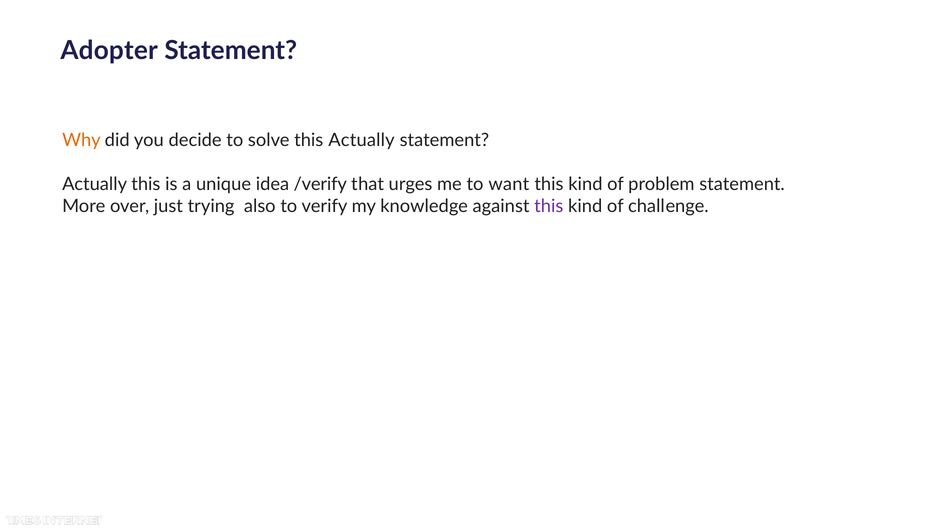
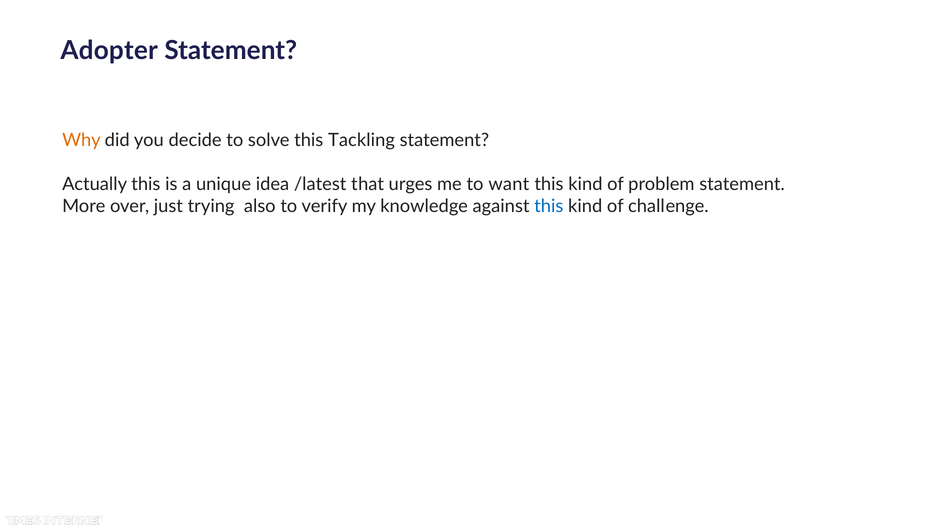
this Actually: Actually -> Tackling
/verify: /verify -> /latest
this at (549, 206) colour: purple -> blue
